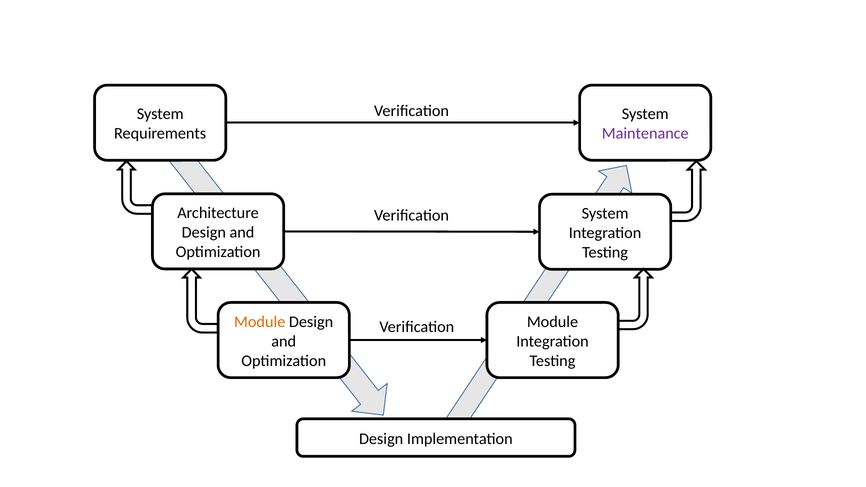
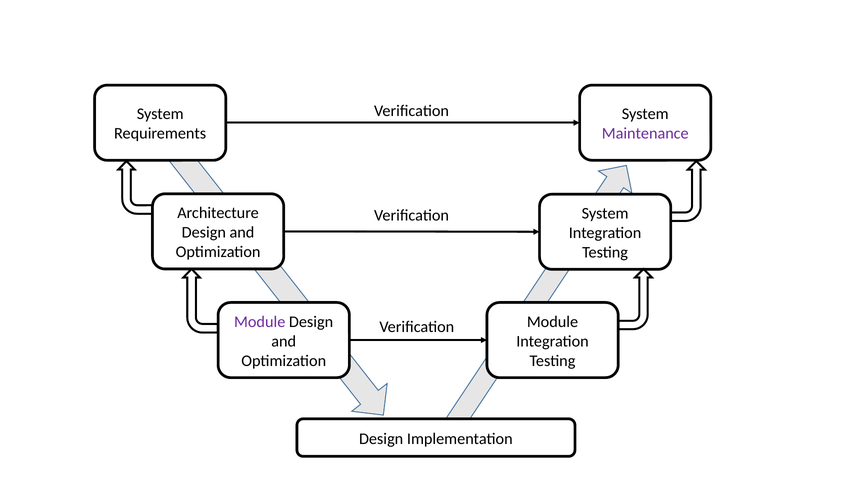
Module at (260, 322) colour: orange -> purple
